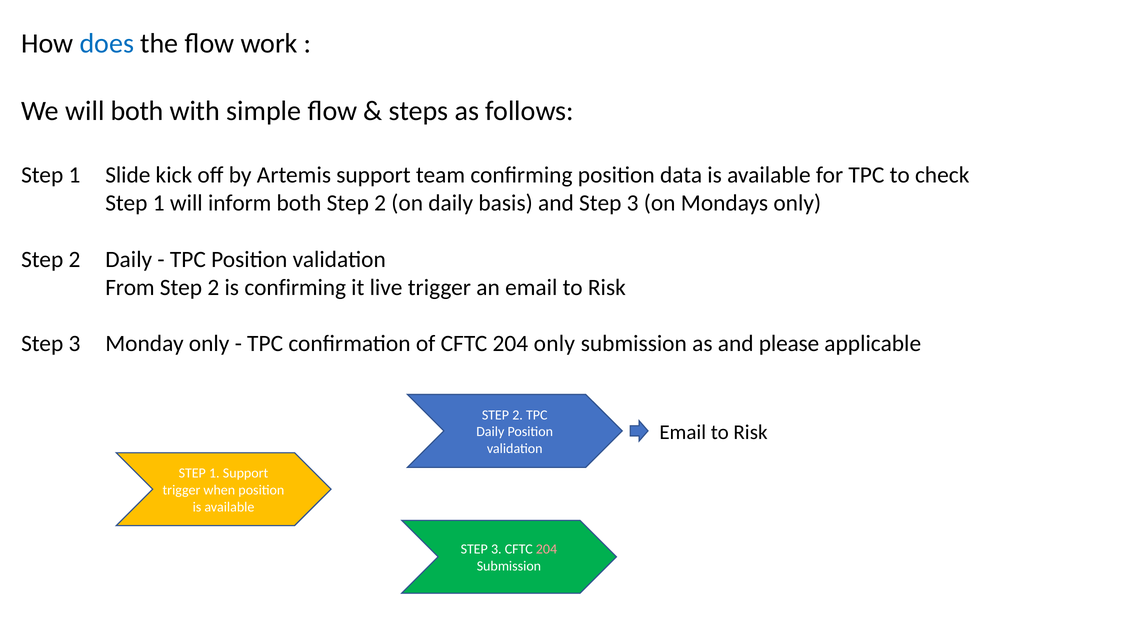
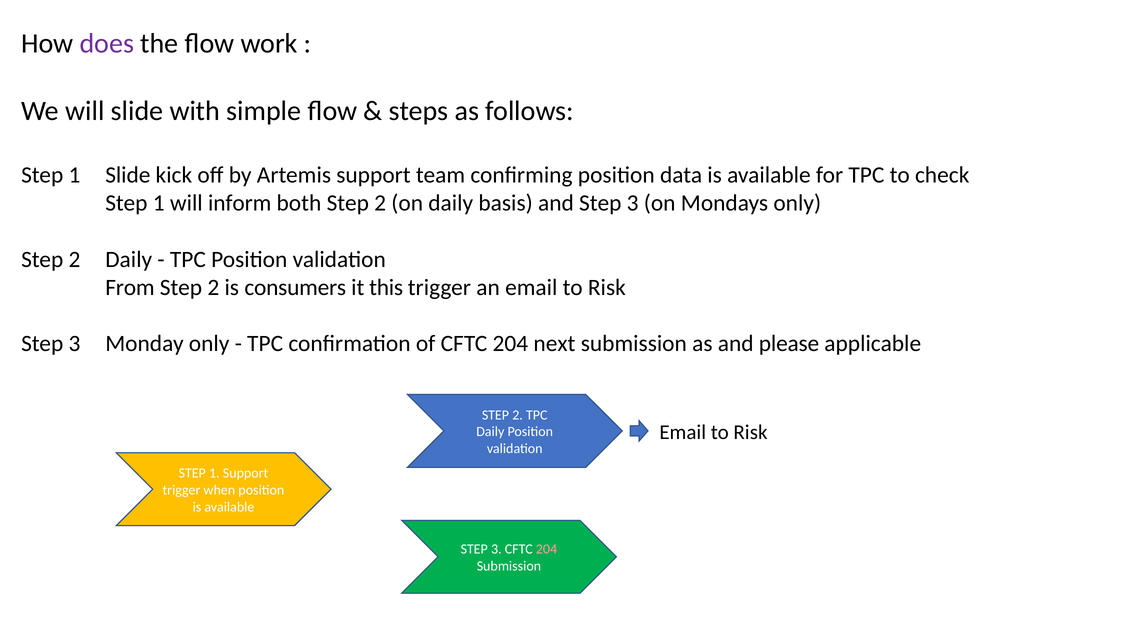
does colour: blue -> purple
will both: both -> slide
is confirming: confirming -> consumers
live: live -> this
204 only: only -> next
